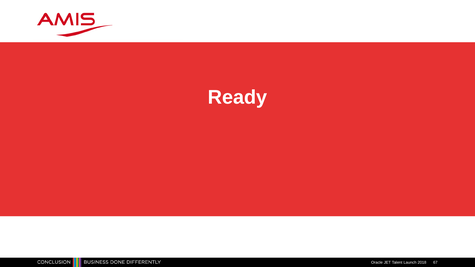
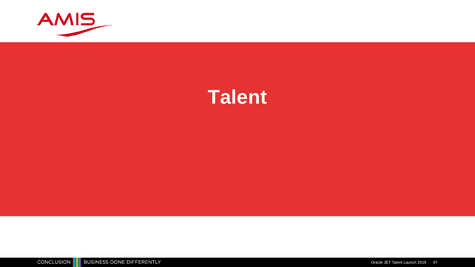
Ready at (237, 97): Ready -> Talent
